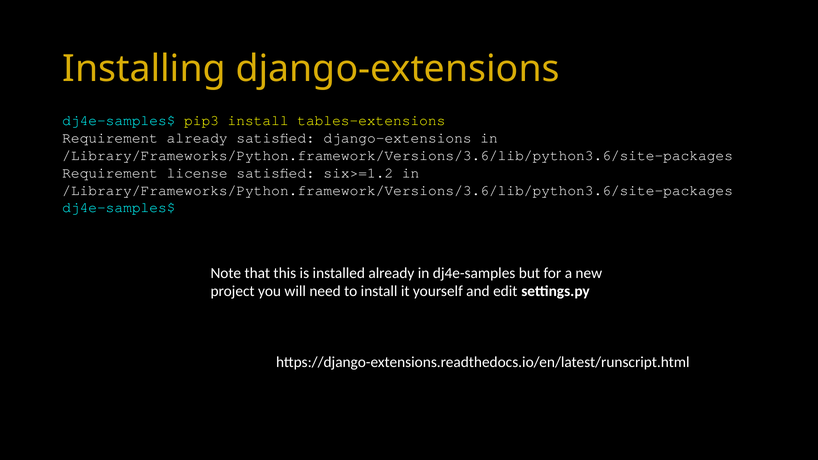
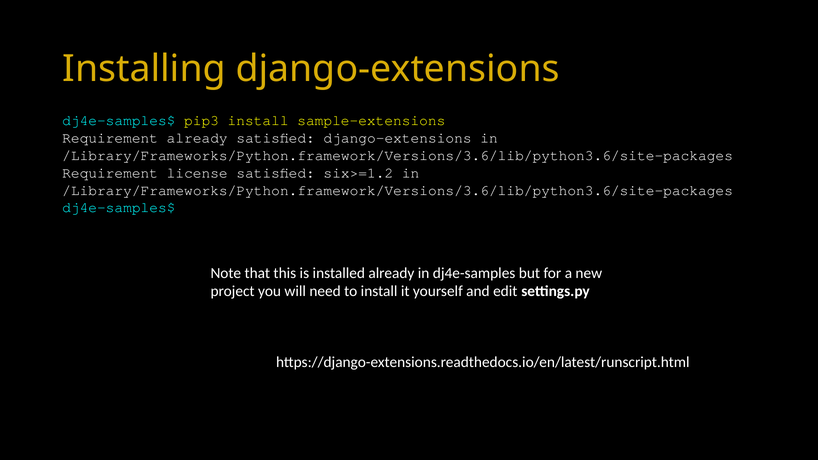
tables-extensions: tables-extensions -> sample-extensions
